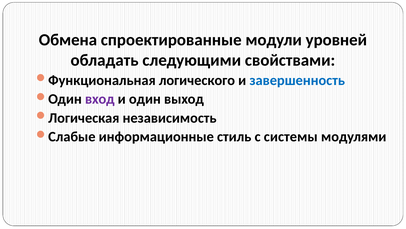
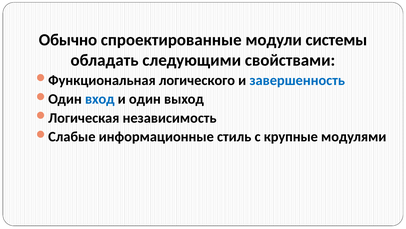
Обмена: Обмена -> Обычно
уровней: уровней -> системы
вход colour: purple -> blue
системы: системы -> крупные
